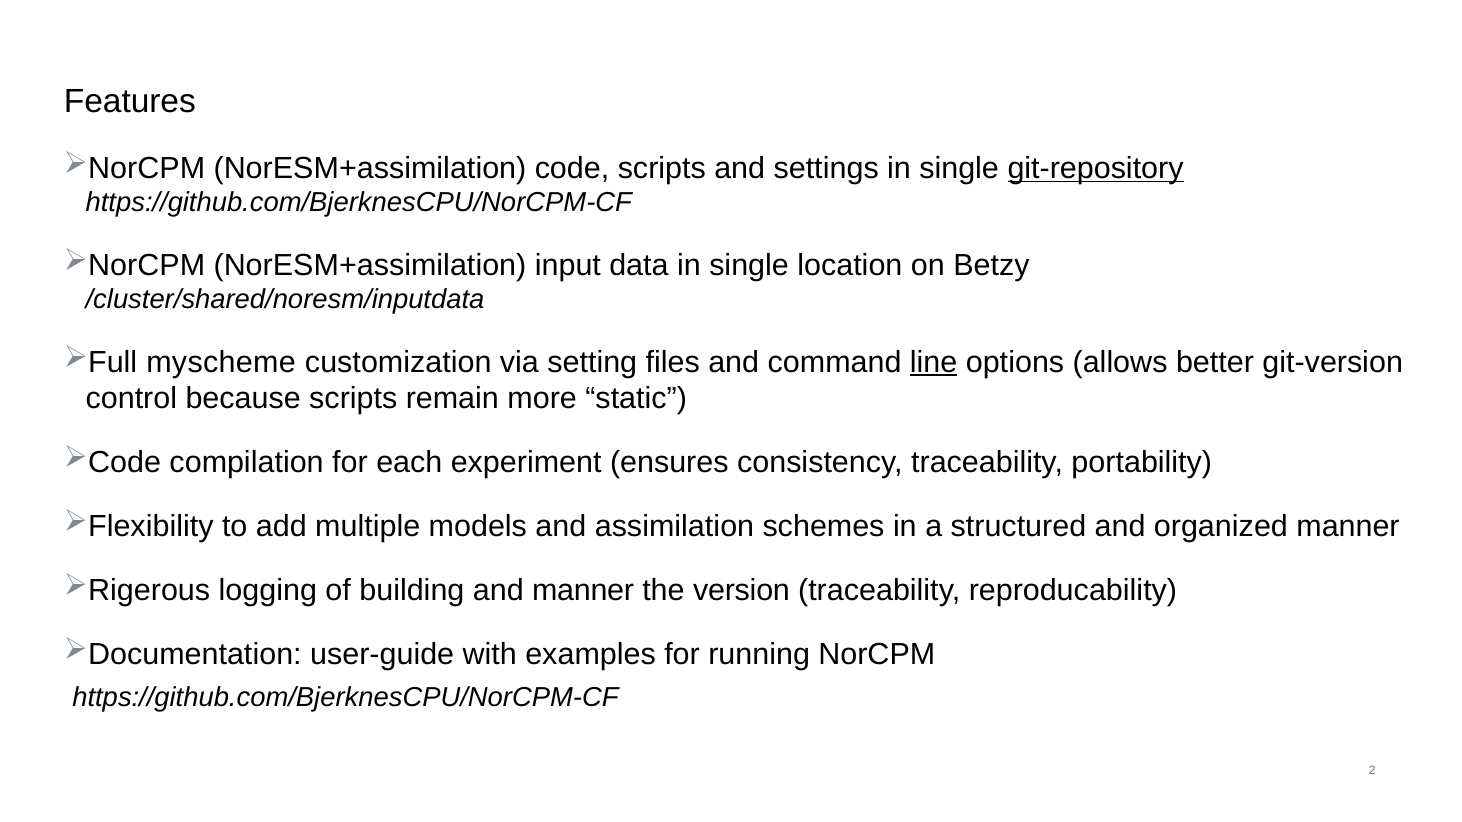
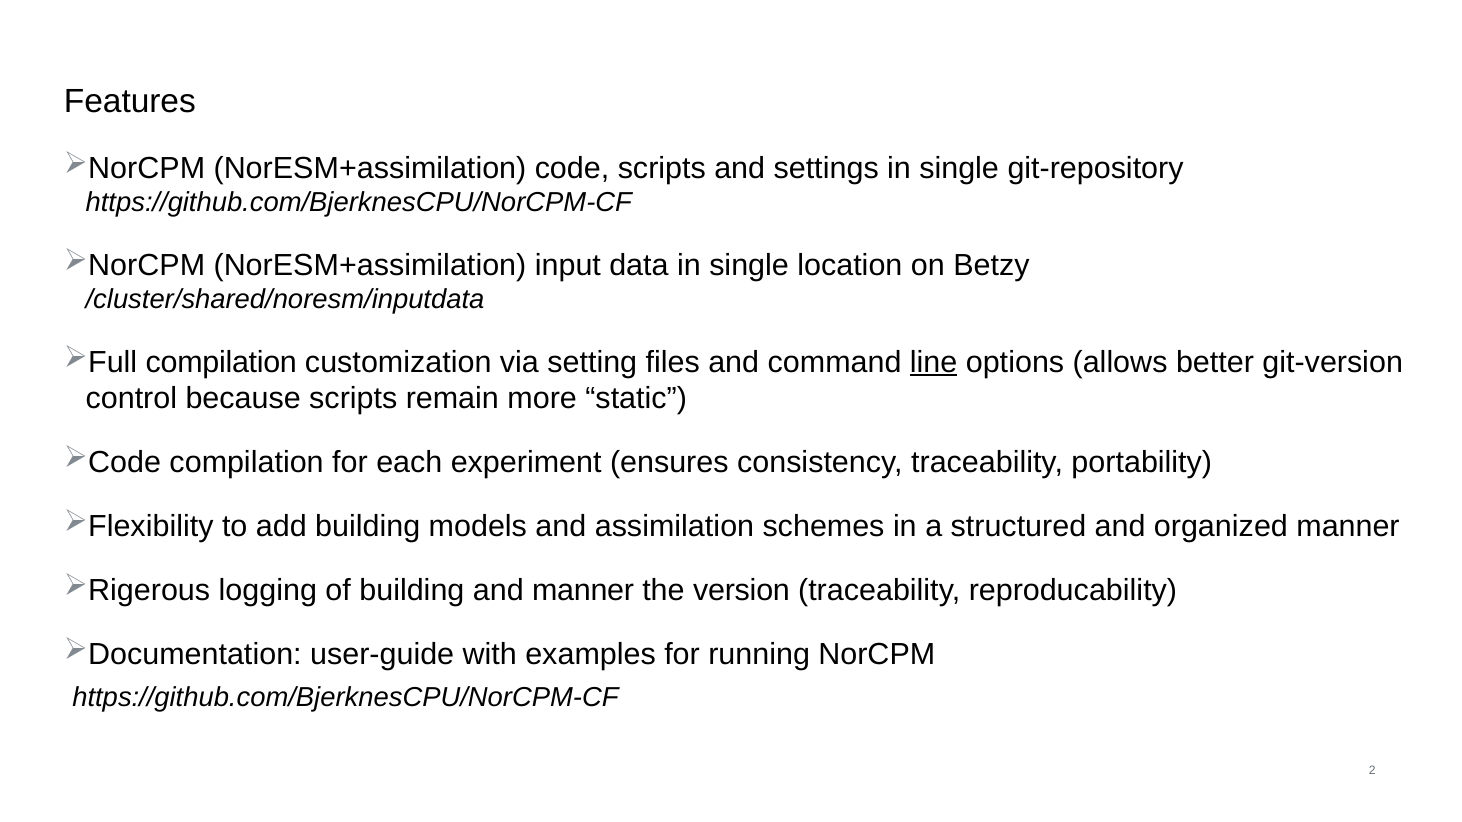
git-repository underline: present -> none
myscheme at (221, 362): myscheme -> compilation
add multiple: multiple -> building
